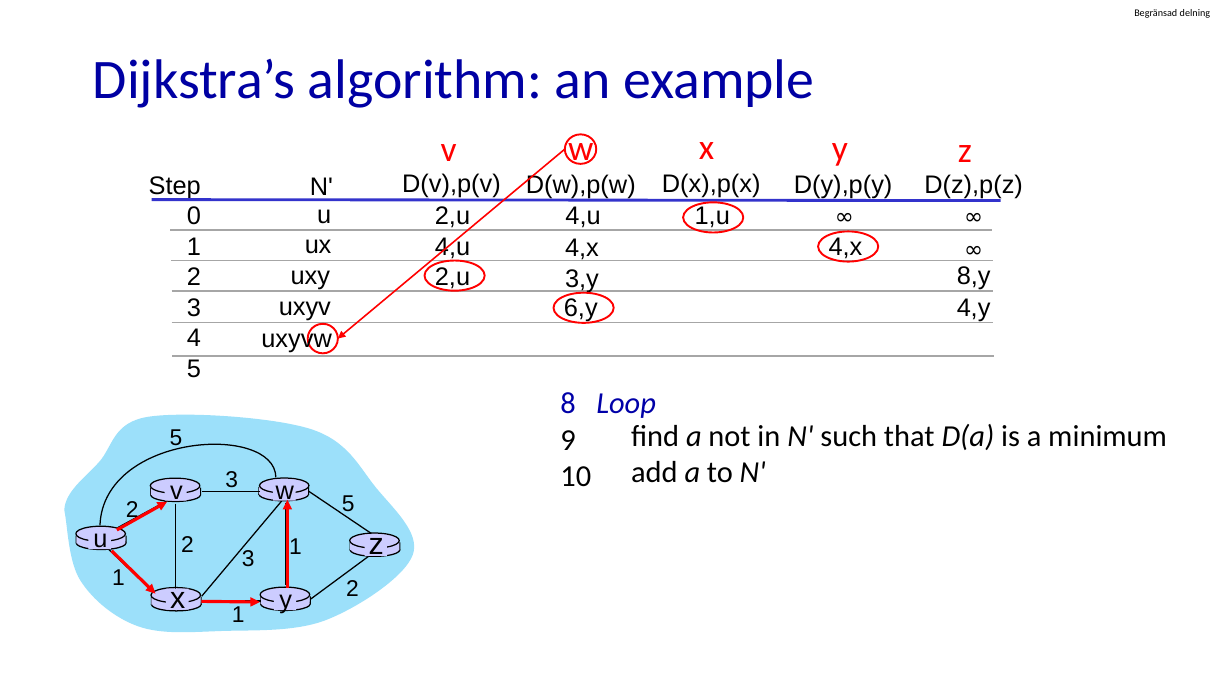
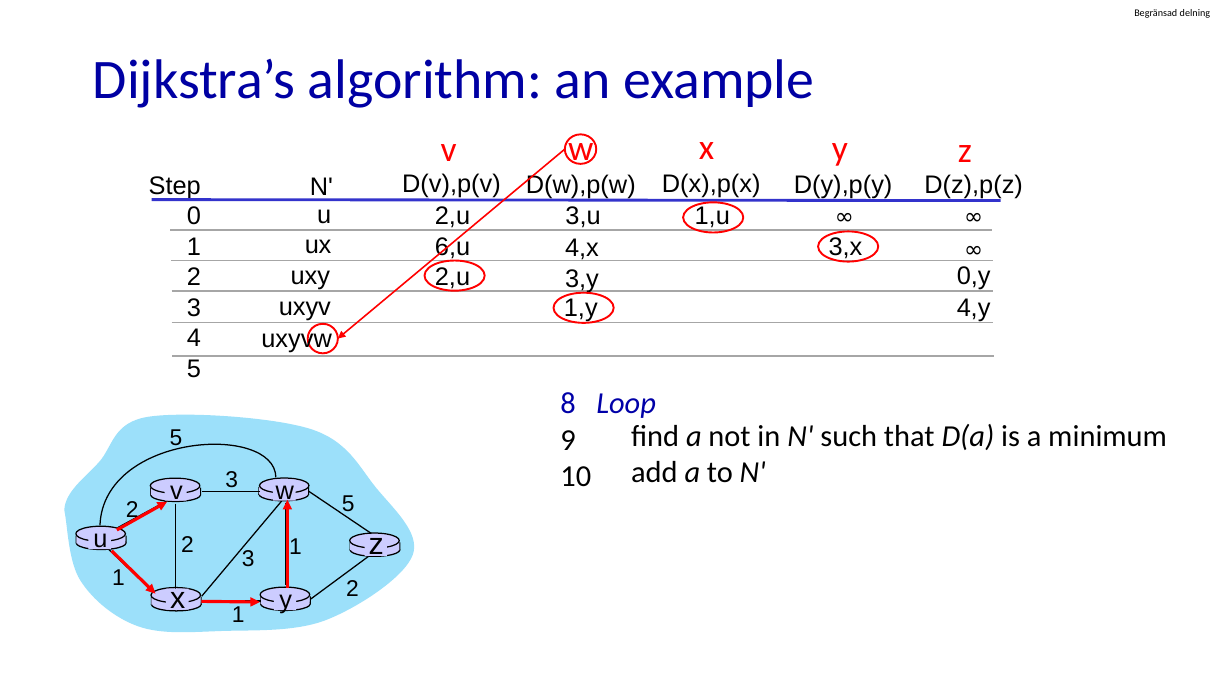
4,u at (583, 216): 4,u -> 3,u
4,u at (453, 247): 4,u -> 6,u
4,x at (845, 247): 4,x -> 3,x
8,y: 8,y -> 0,y
6,y: 6,y -> 1,y
